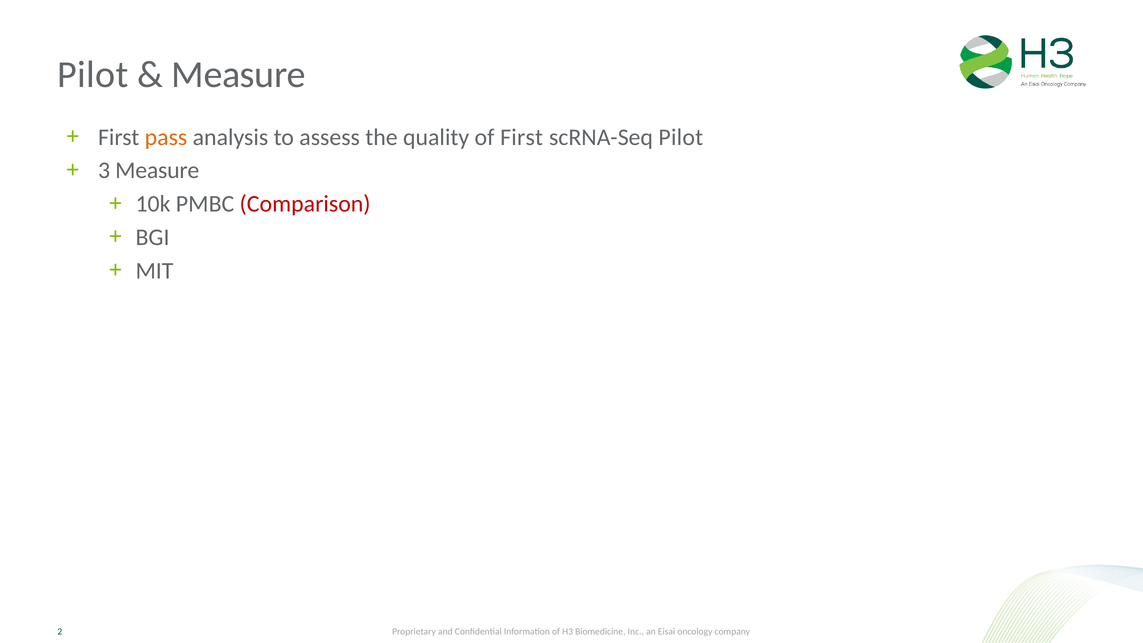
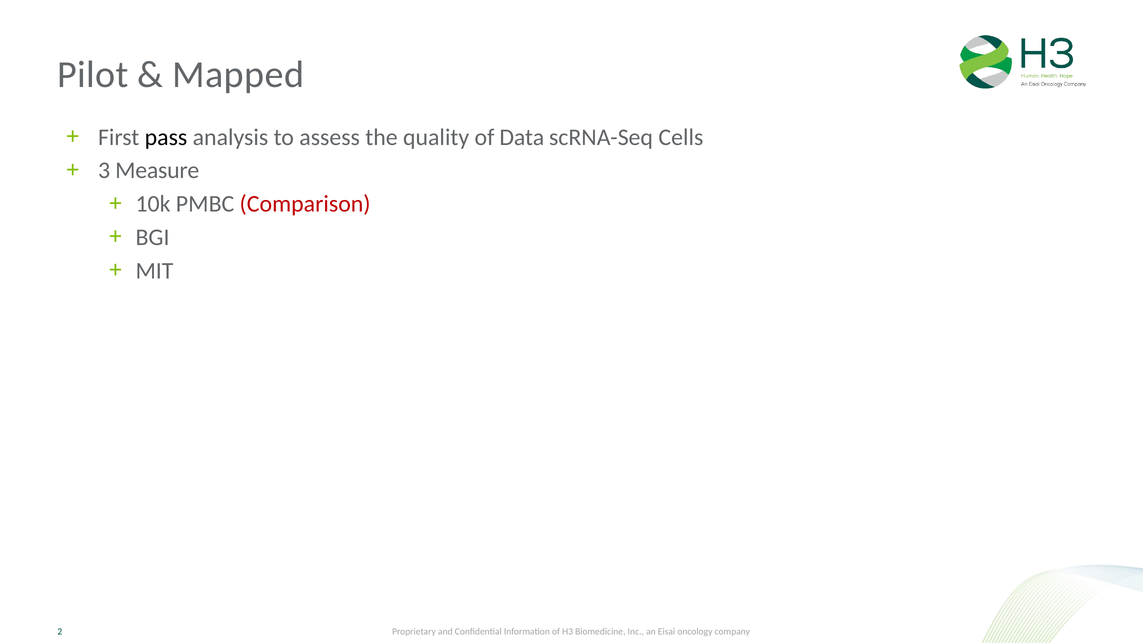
Measure at (239, 75): Measure -> Mapped
pass colour: orange -> black
of First: First -> Data
scRNA-Seq Pilot: Pilot -> Cells
